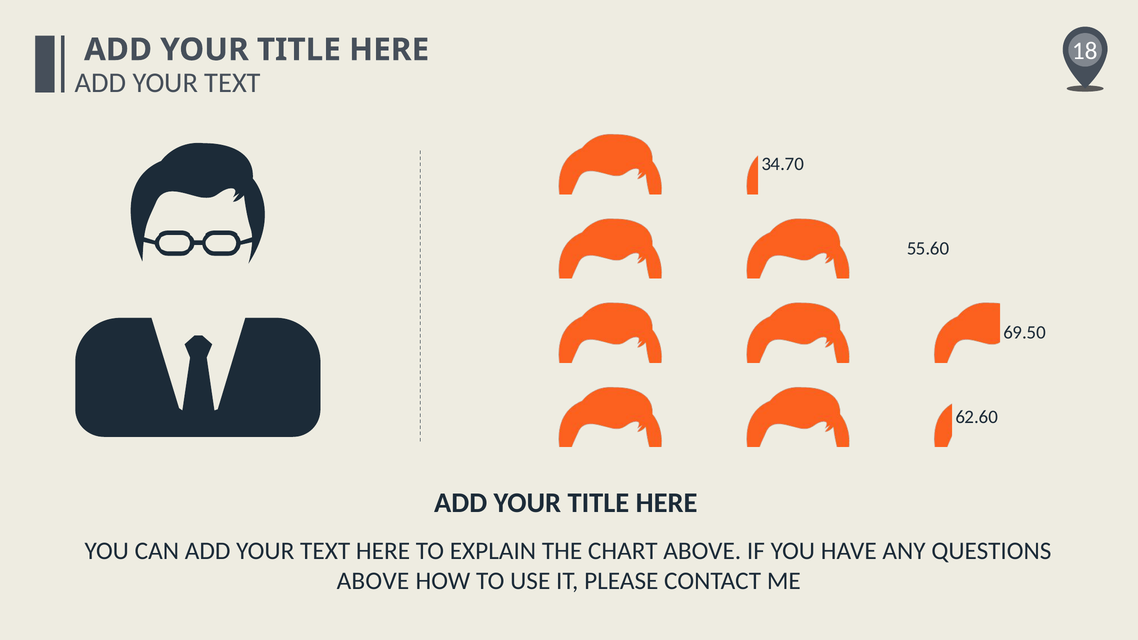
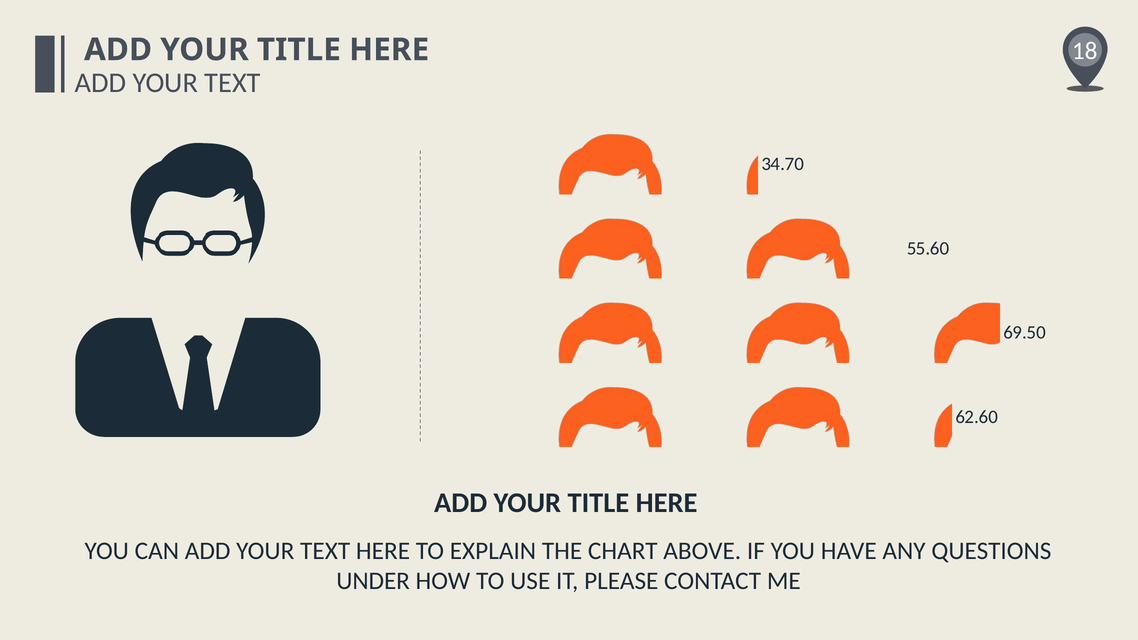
ABOVE at (373, 581): ABOVE -> UNDER
